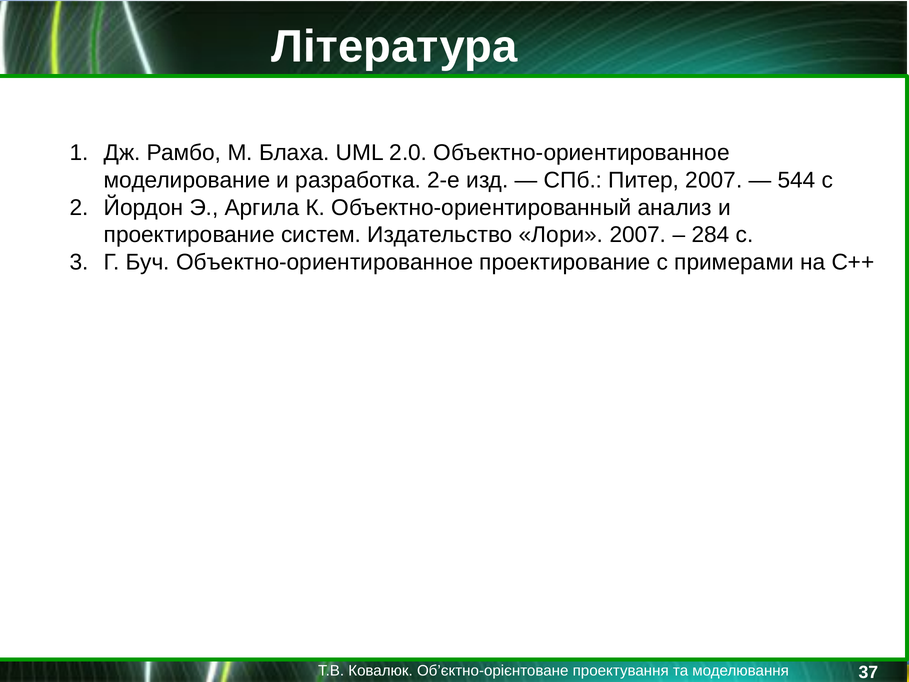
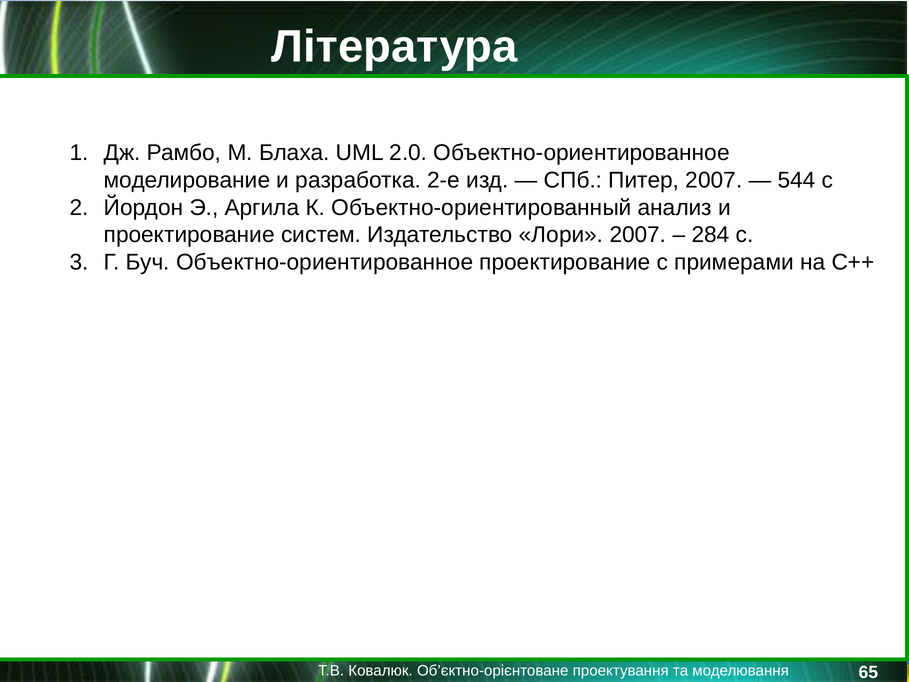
37: 37 -> 65
